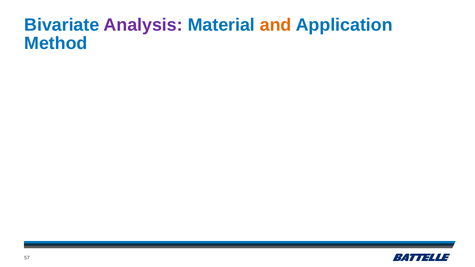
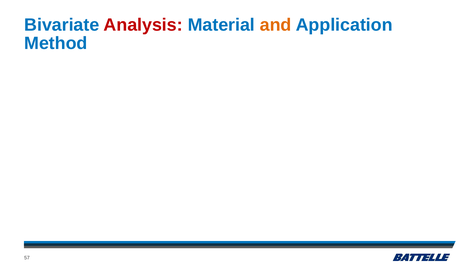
Analysis colour: purple -> red
